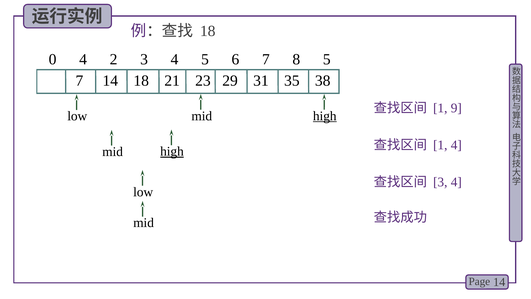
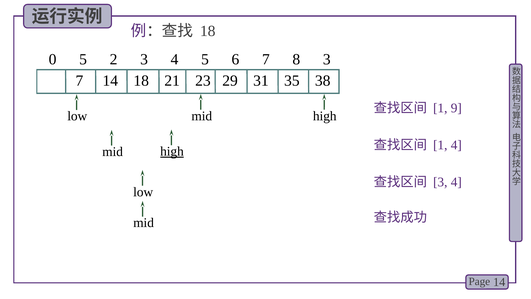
0 4: 4 -> 5
8 5: 5 -> 3
high at (325, 116) underline: present -> none
